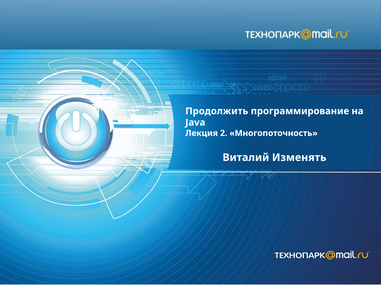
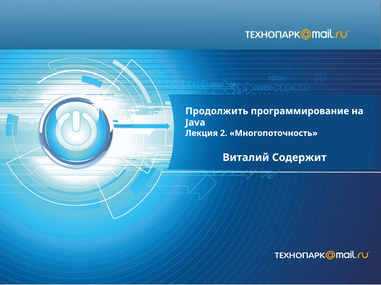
Изменять: Изменять -> Содержит
